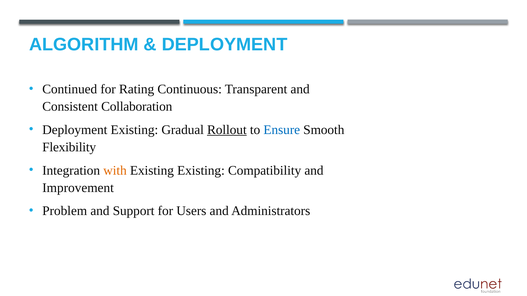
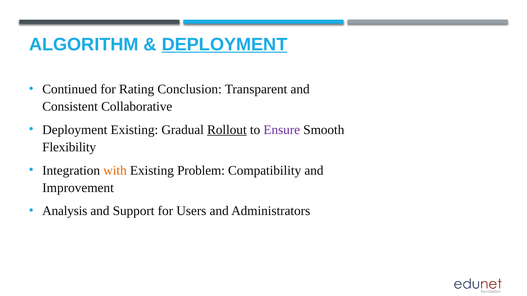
DEPLOYMENT at (225, 44) underline: none -> present
Continuous: Continuous -> Conclusion
Collaboration: Collaboration -> Collaborative
Ensure colour: blue -> purple
Existing Existing: Existing -> Problem
Problem: Problem -> Analysis
